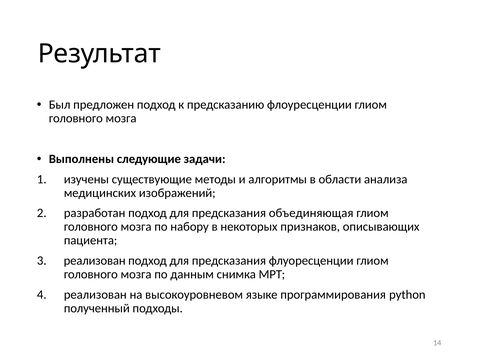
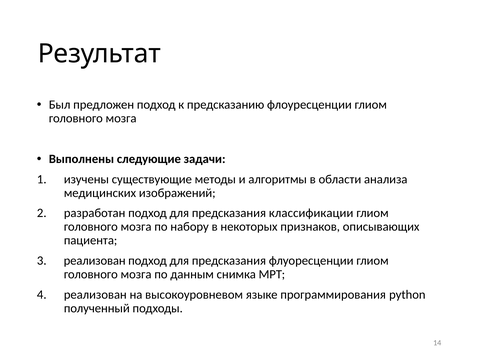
объединяющая: объединяющая -> классификации
